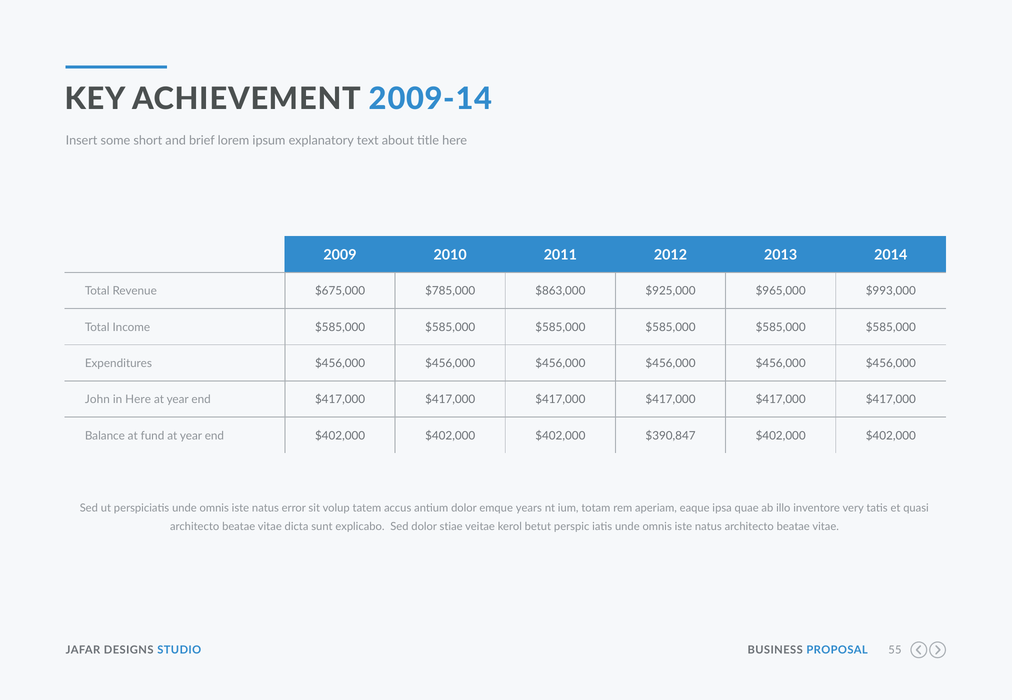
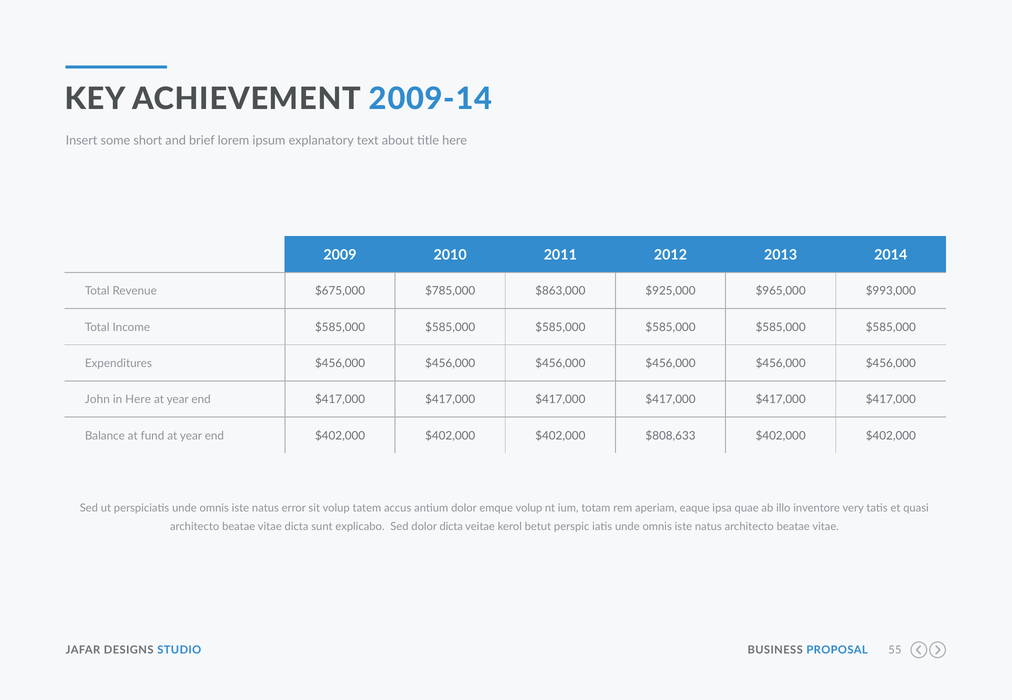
$390,847: $390,847 -> $808,633
emque years: years -> volup
dolor stiae: stiae -> dicta
